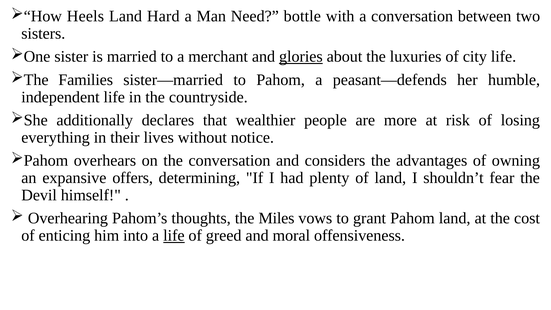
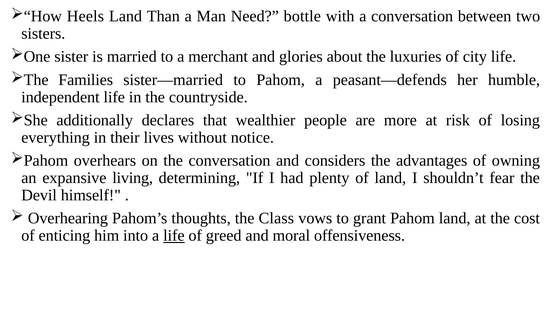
Hard: Hard -> Than
glories underline: present -> none
offers: offers -> living
Miles: Miles -> Class
